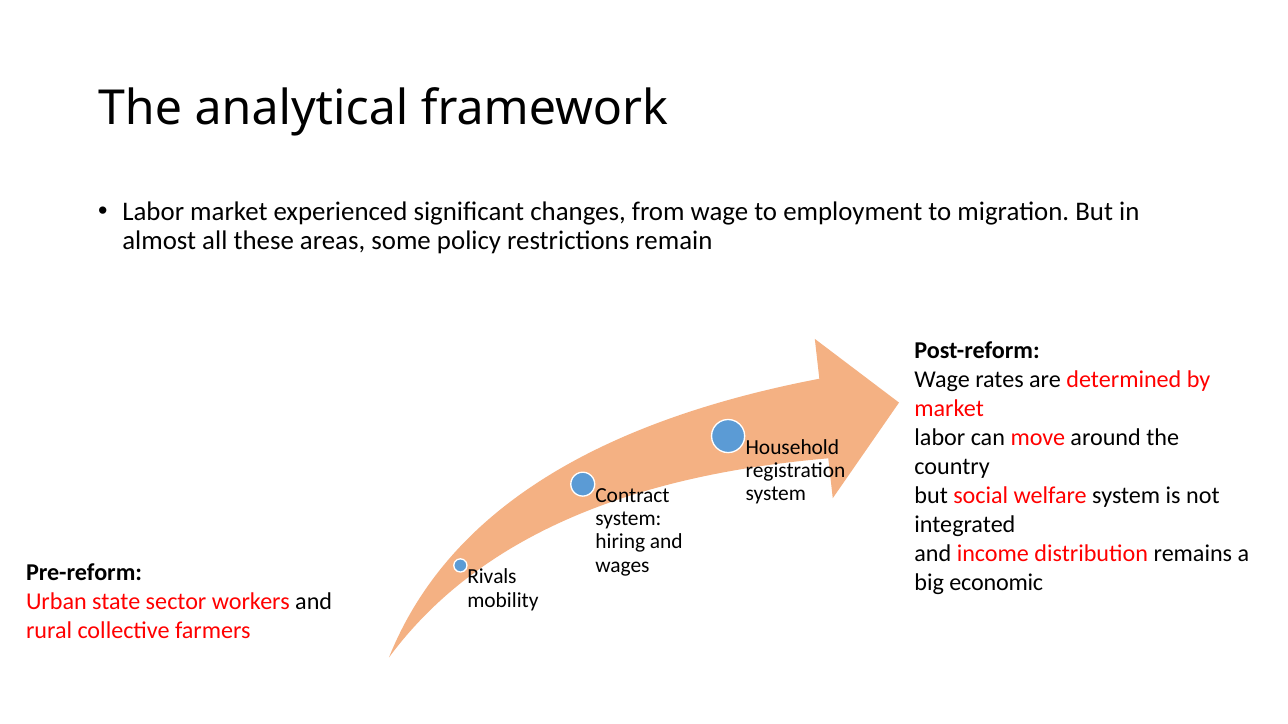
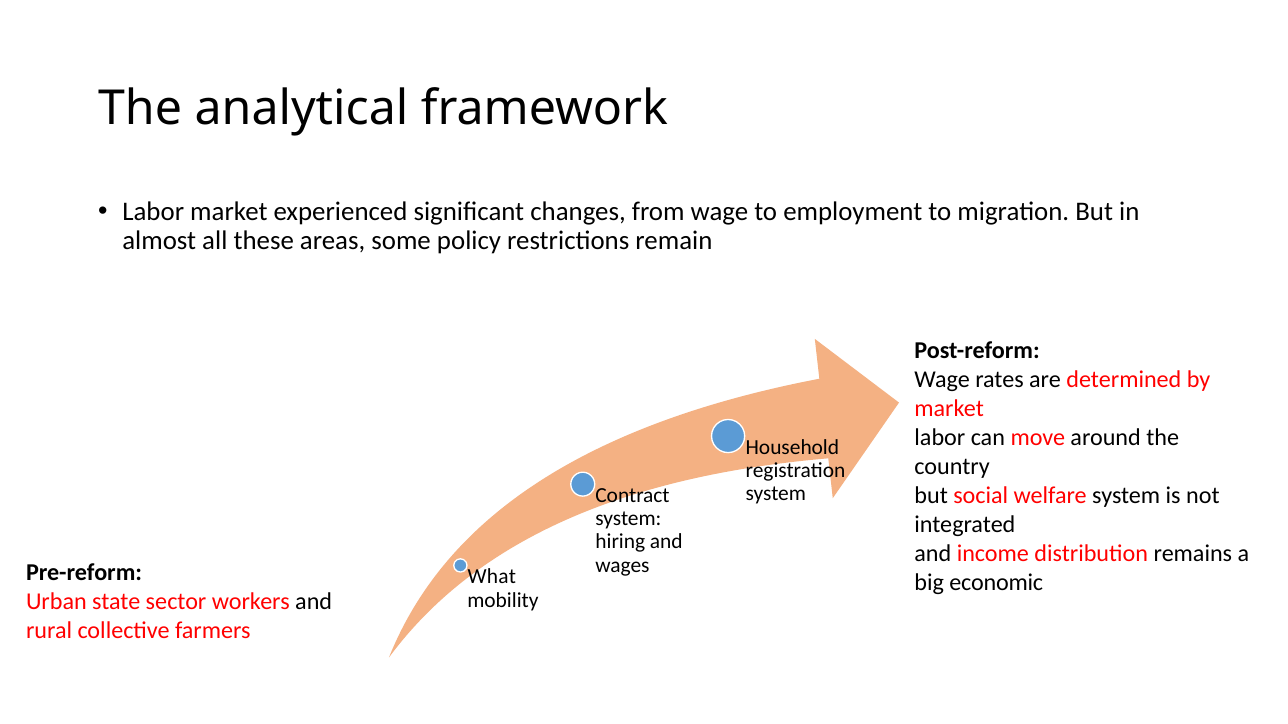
Rivals: Rivals -> What
